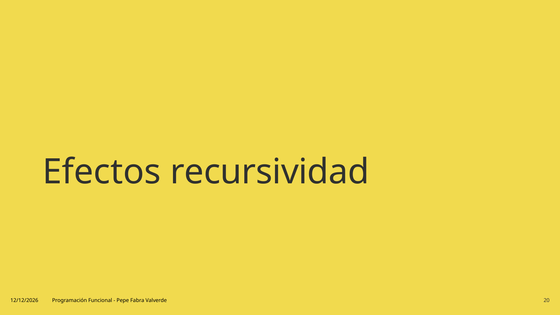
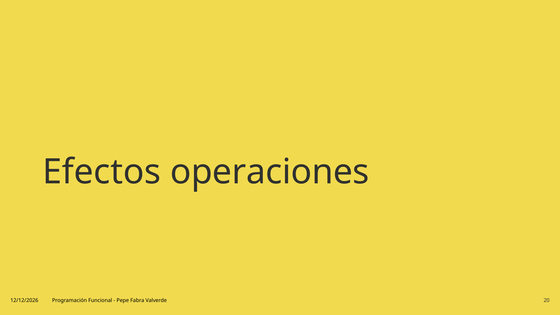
recursividad: recursividad -> operaciones
